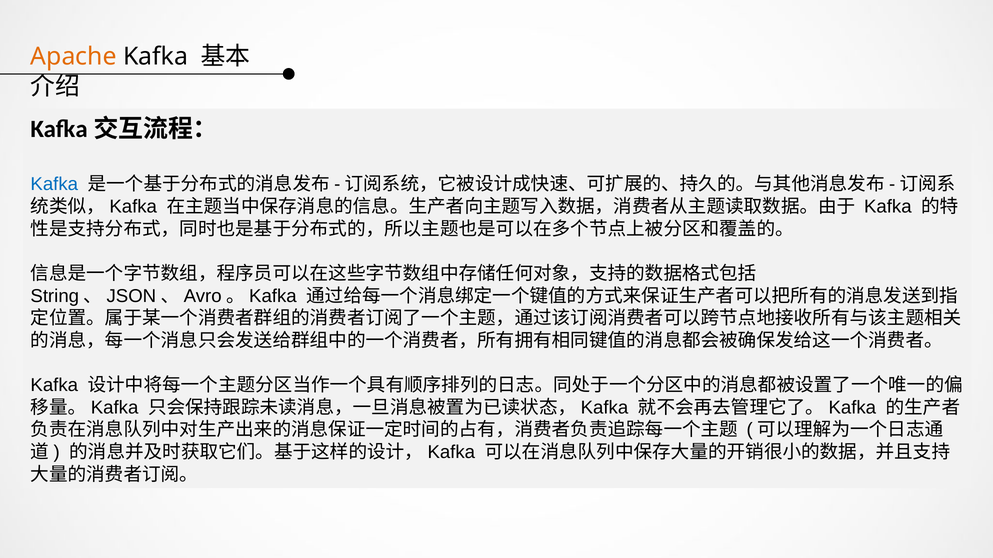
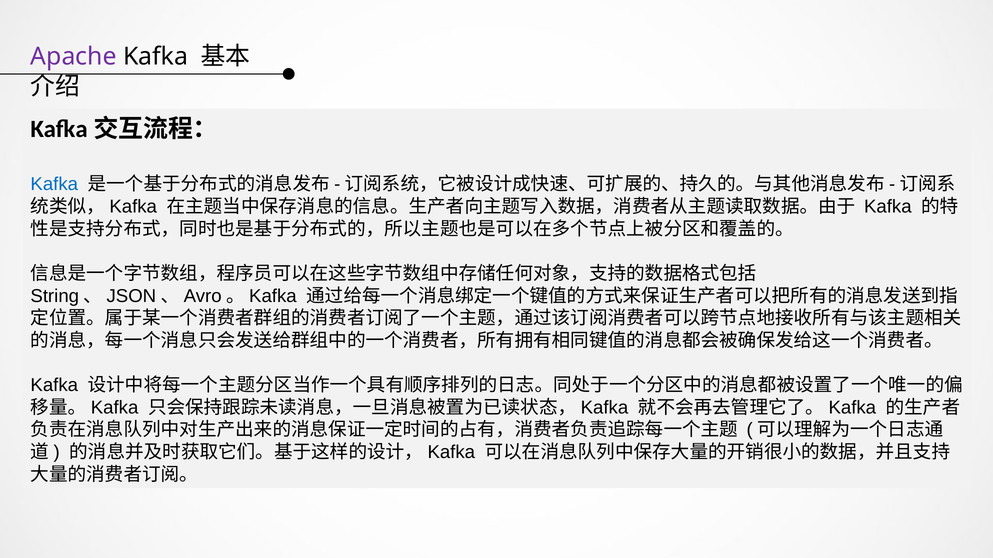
Apache colour: orange -> purple
